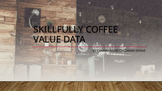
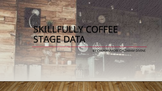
VALUE: VALUE -> STAGE
